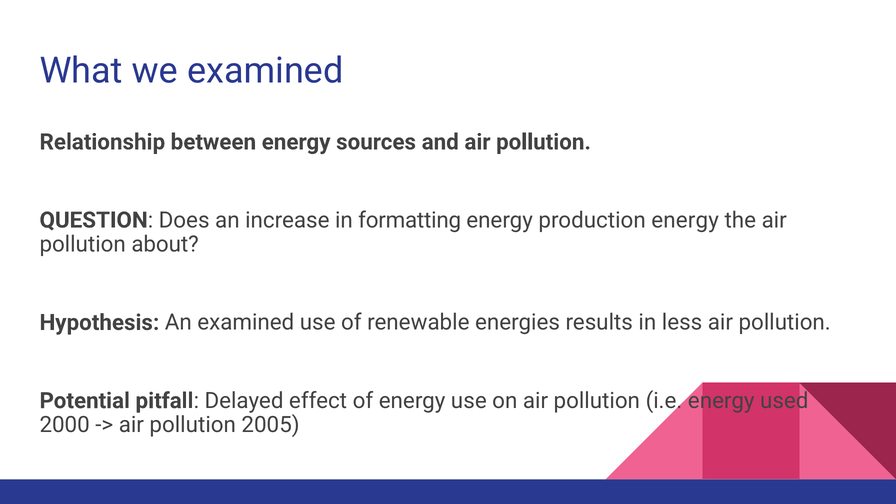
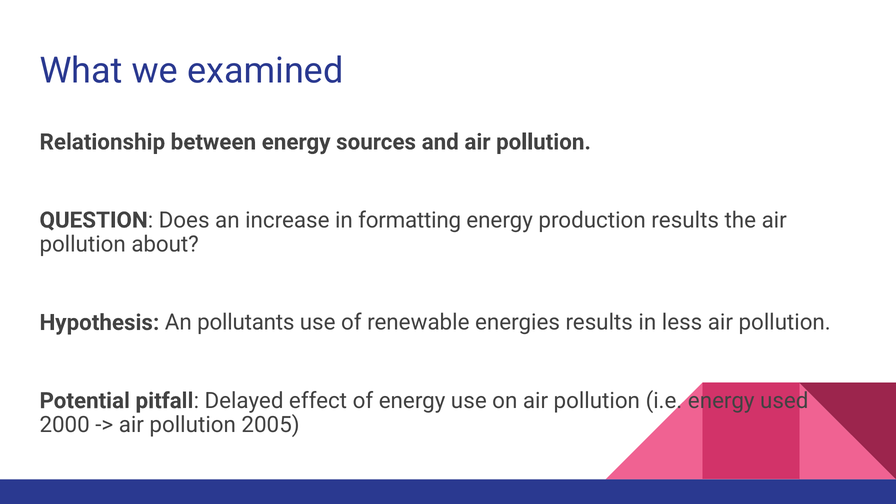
production energy: energy -> results
An examined: examined -> pollutants
